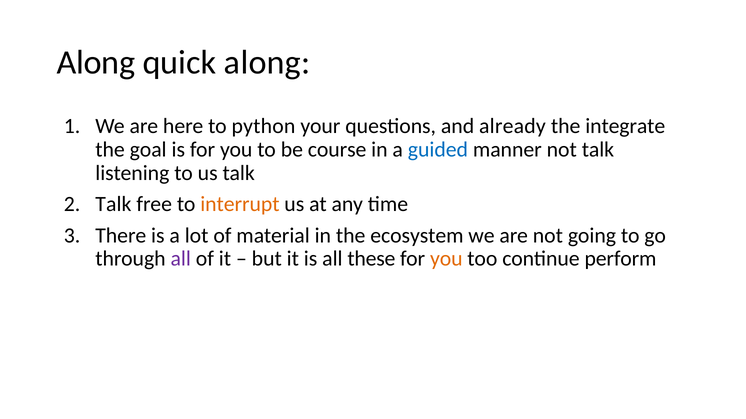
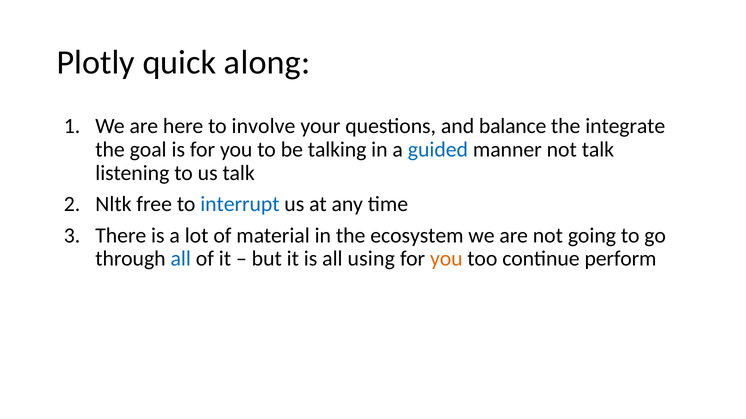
Along at (96, 63): Along -> Plotly
python: python -> involve
already: already -> balance
course: course -> talking
Talk at (113, 204): Talk -> Nltk
interrupt colour: orange -> blue
all at (181, 259) colour: purple -> blue
these: these -> using
